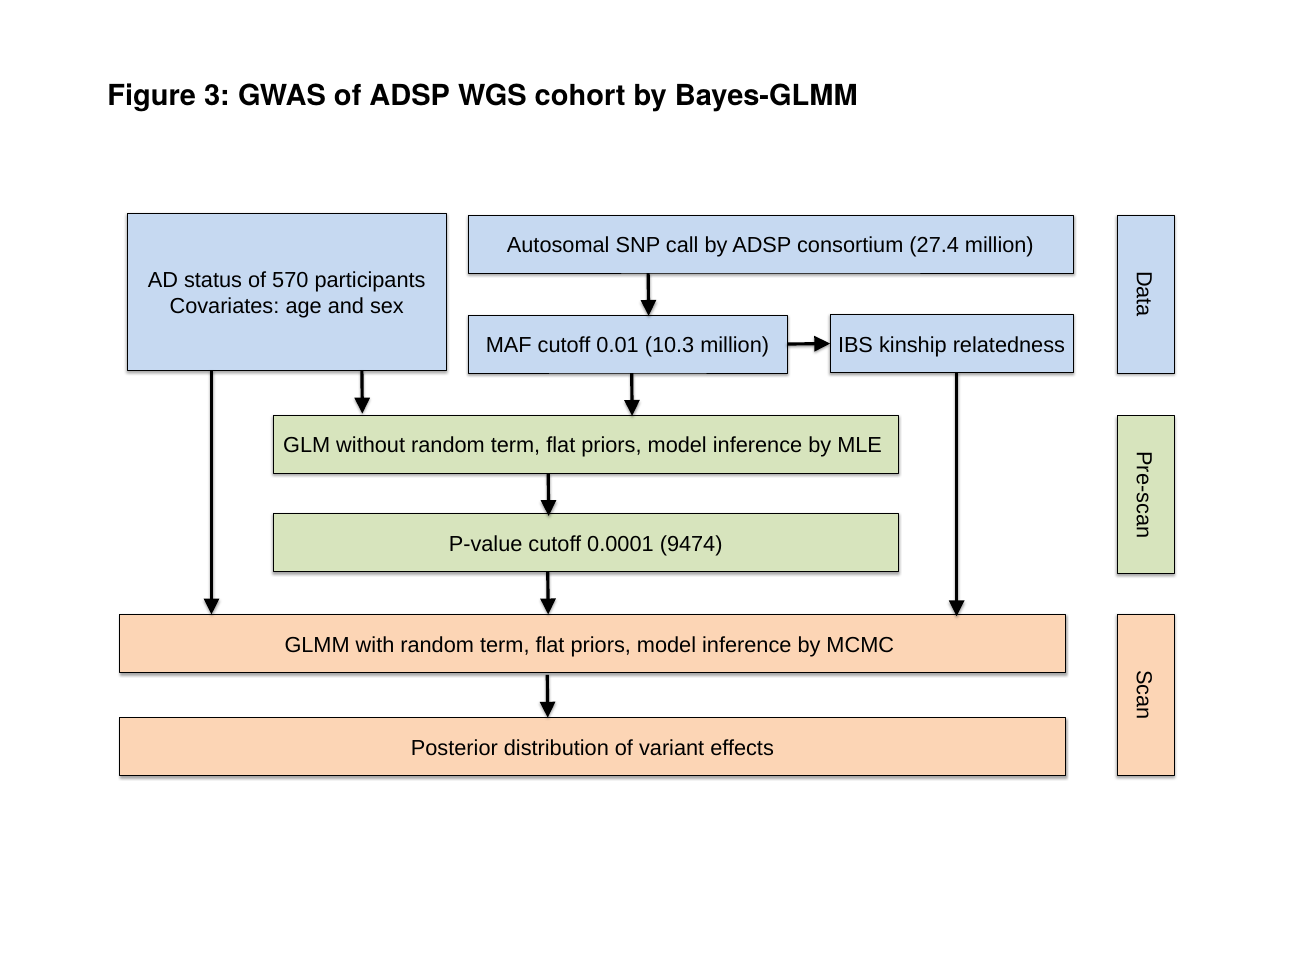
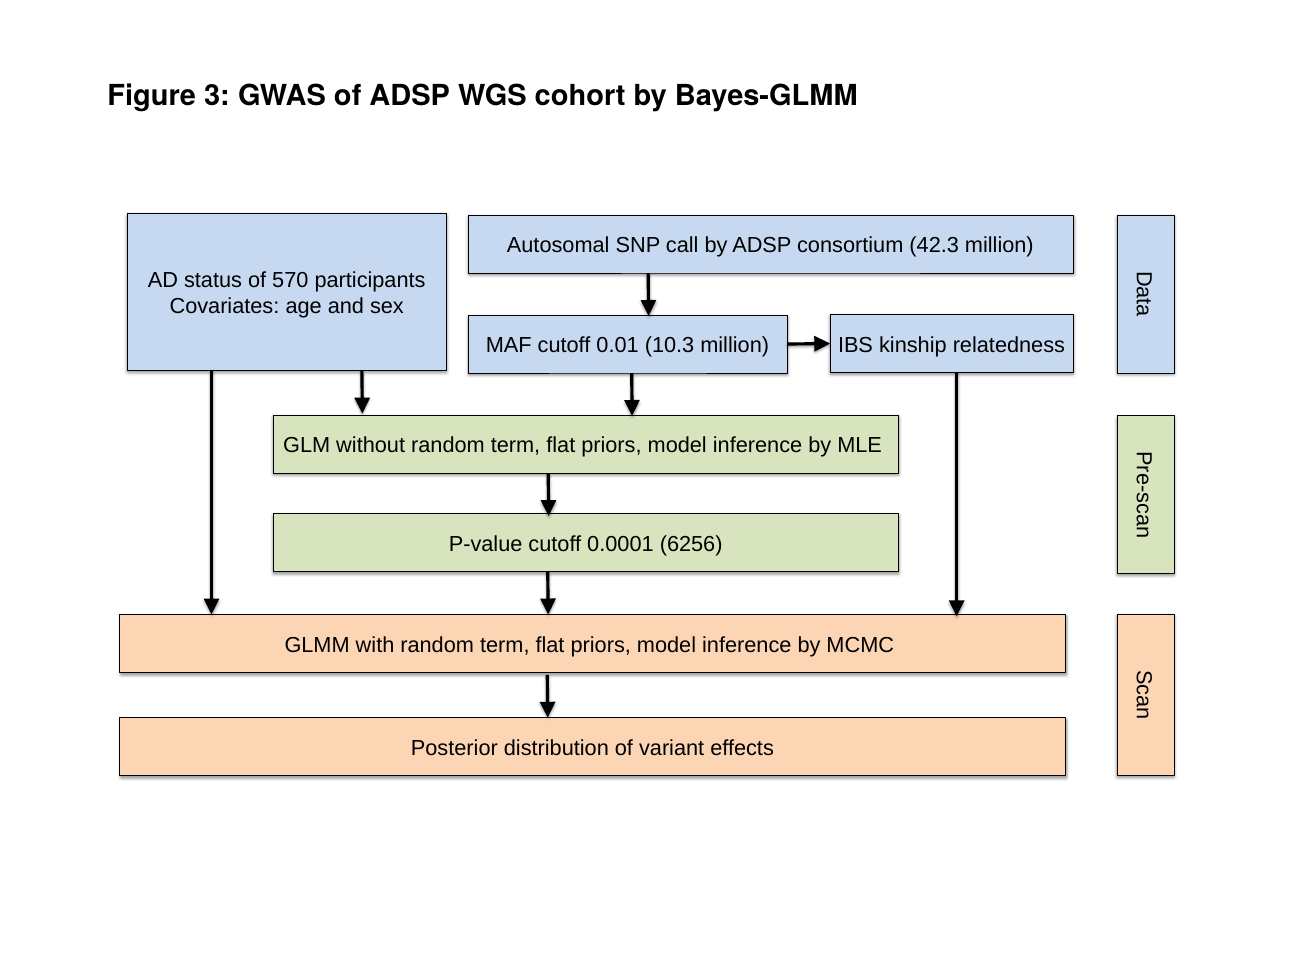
27.4: 27.4 -> 42.3
9474: 9474 -> 6256
